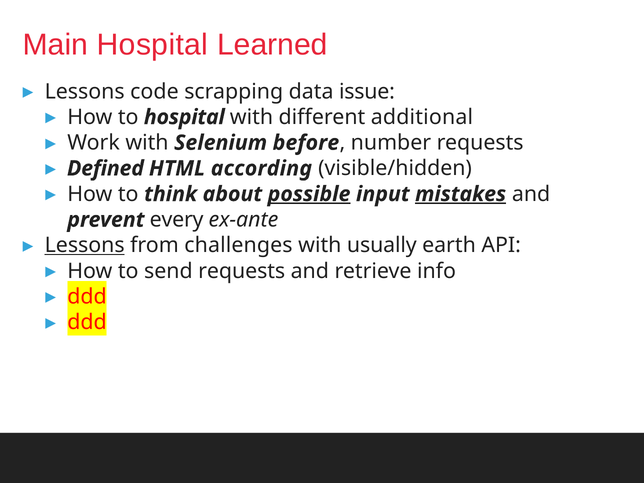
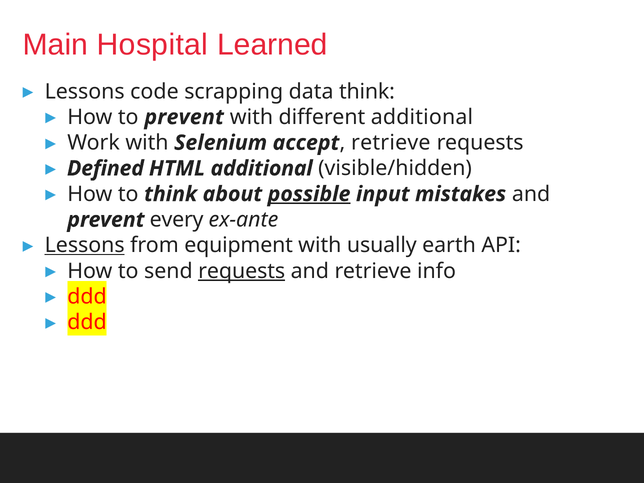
data issue: issue -> think
to hospital: hospital -> prevent
before: before -> accept
number at (391, 143): number -> retrieve
HTML according: according -> additional
mistakes underline: present -> none
challenges: challenges -> equipment
requests at (242, 271) underline: none -> present
